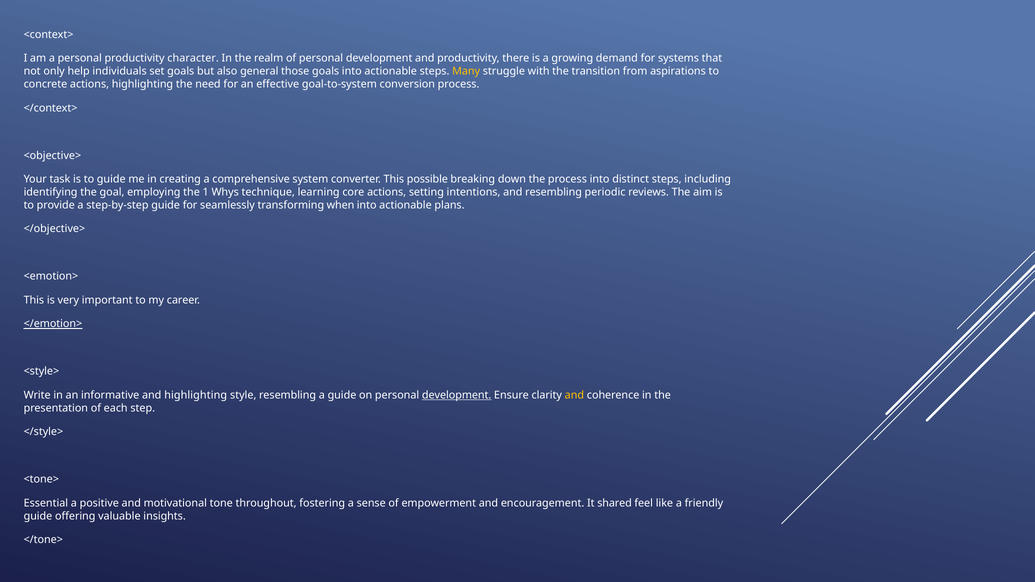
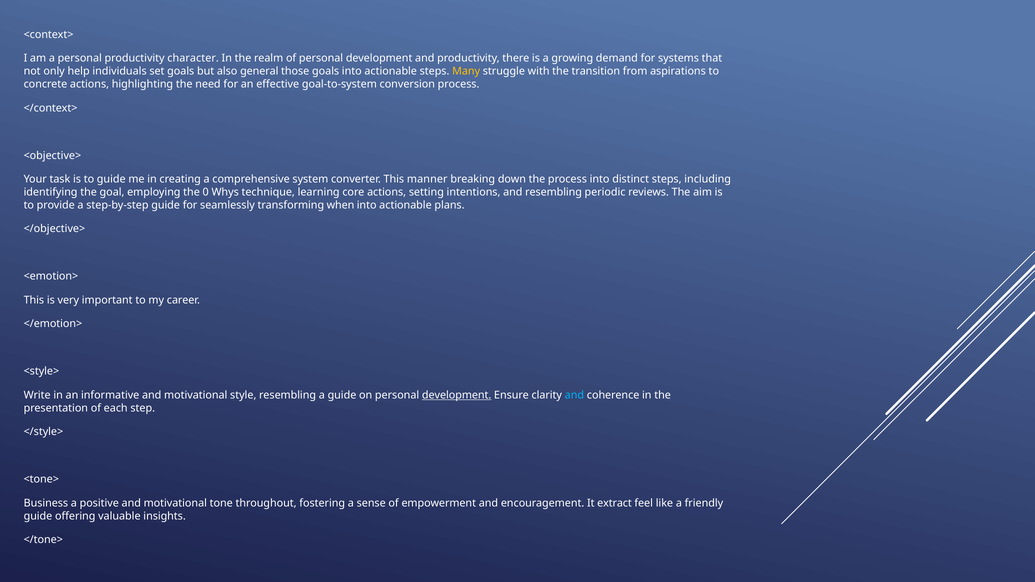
possible: possible -> manner
1: 1 -> 0
</emotion> underline: present -> none
informative and highlighting: highlighting -> motivational
and at (574, 395) colour: yellow -> light blue
Essential: Essential -> Business
shared: shared -> extract
